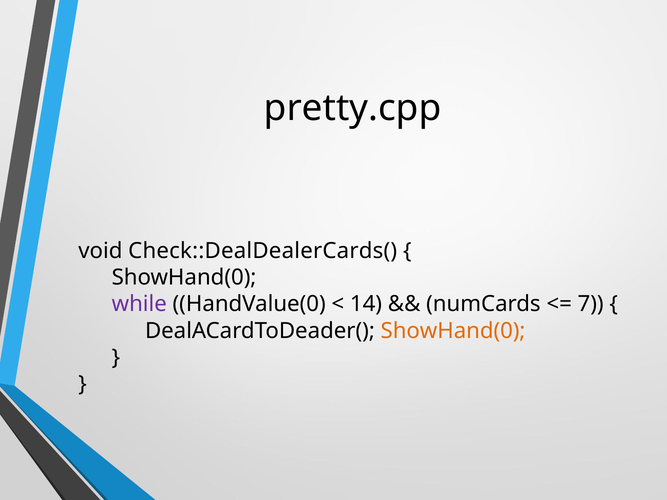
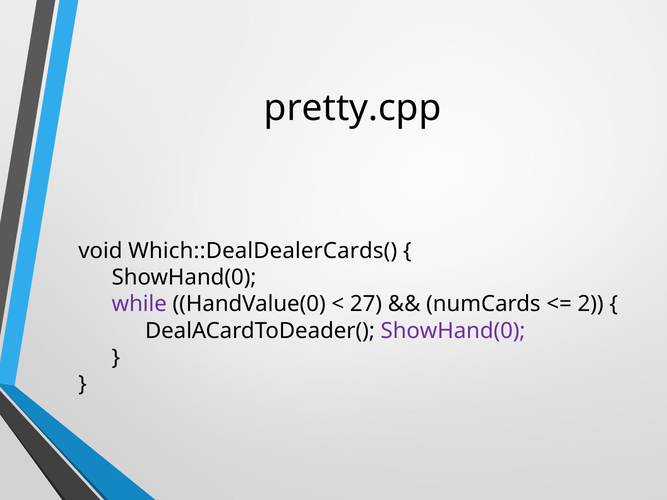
Check::DealDealerCards(: Check::DealDealerCards( -> Which::DealDealerCards(
14: 14 -> 27
7: 7 -> 2
ShowHand(0 at (453, 331) colour: orange -> purple
